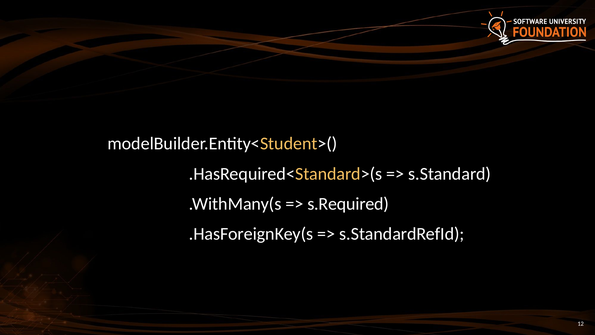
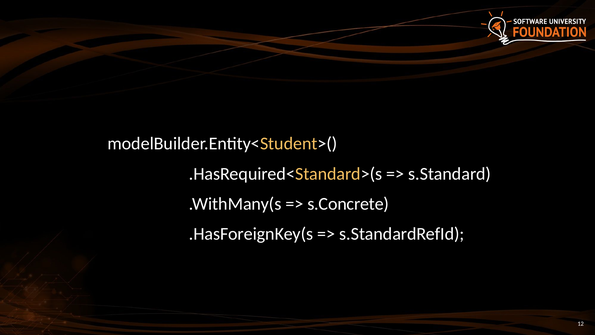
s.Required: s.Required -> s.Concrete
